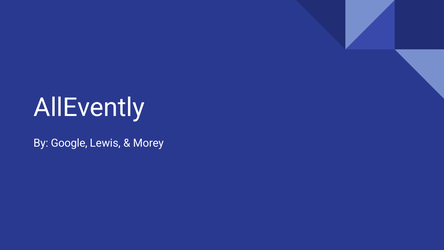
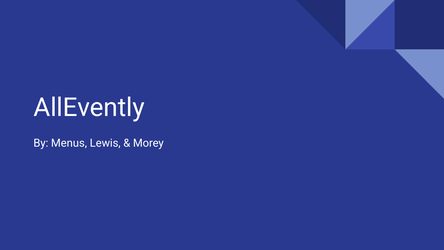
Google: Google -> Menus
